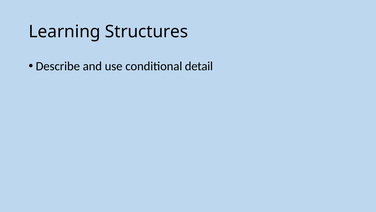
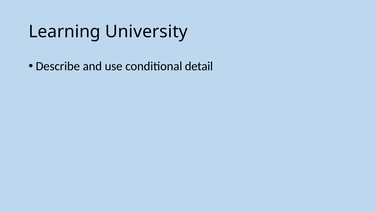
Structures: Structures -> University
